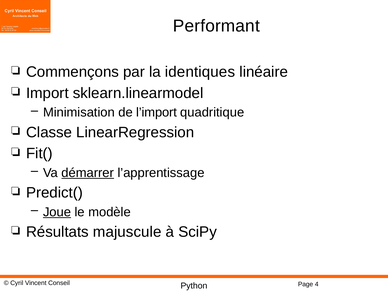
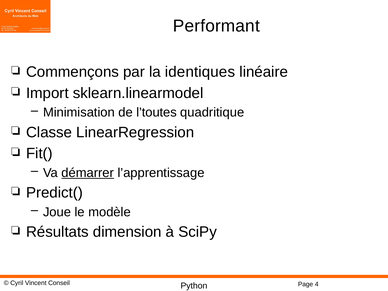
l’import: l’import -> l’toutes
Joue underline: present -> none
majuscule: majuscule -> dimension
